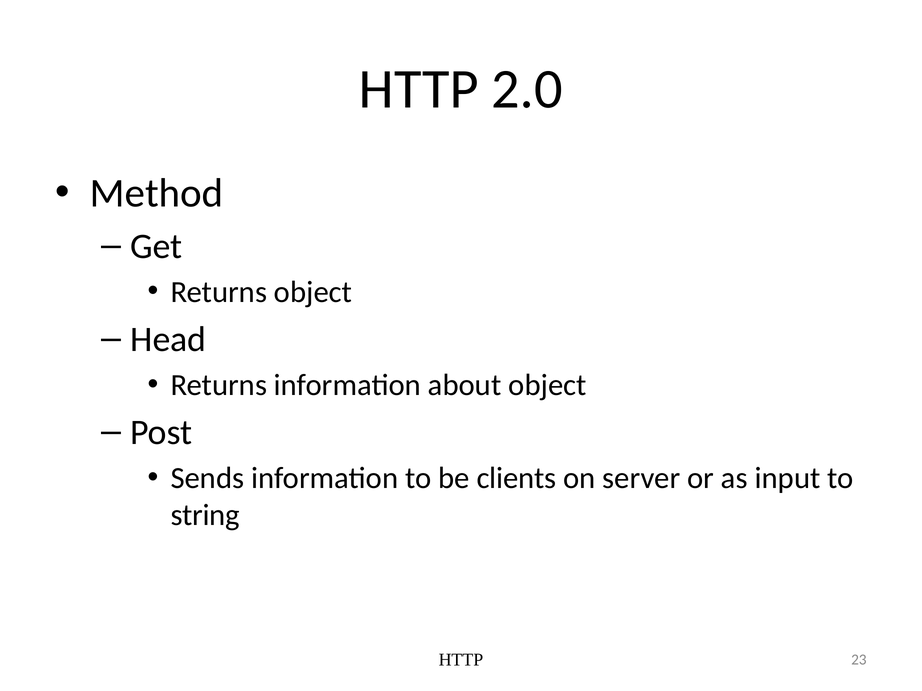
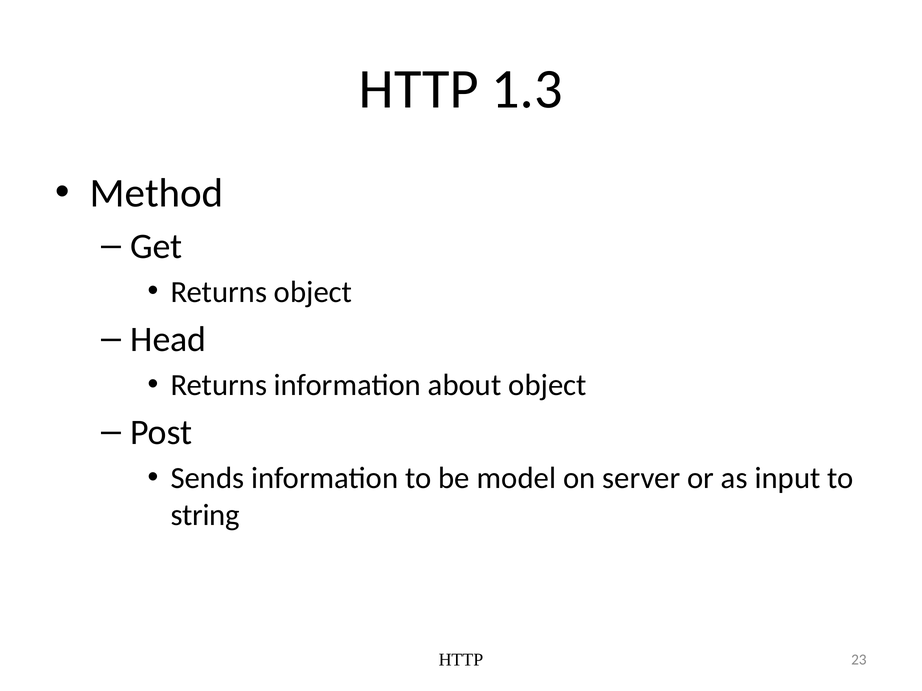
2.0: 2.0 -> 1.3
clients: clients -> model
